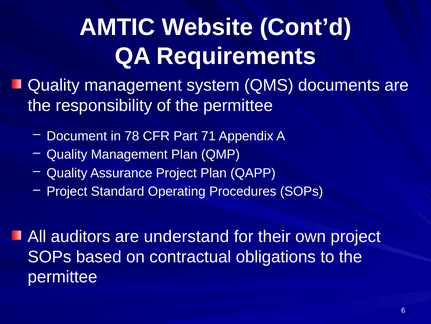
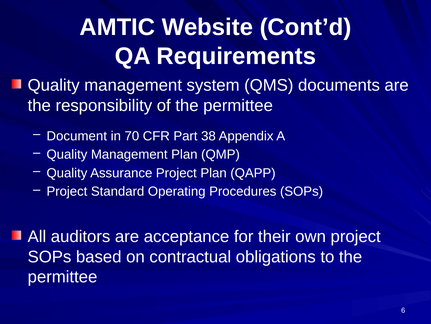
78: 78 -> 70
71: 71 -> 38
understand: understand -> acceptance
